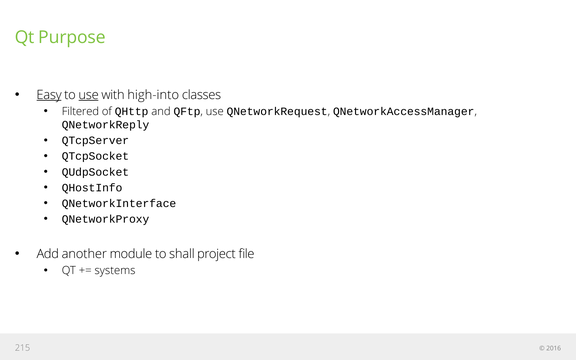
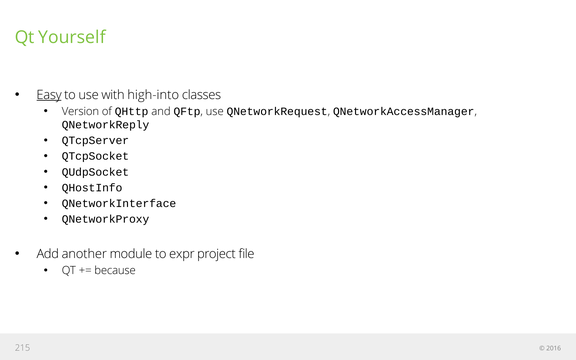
Purpose: Purpose -> Yourself
use at (89, 95) underline: present -> none
Filtered: Filtered -> Version
shall: shall -> expr
systems: systems -> because
